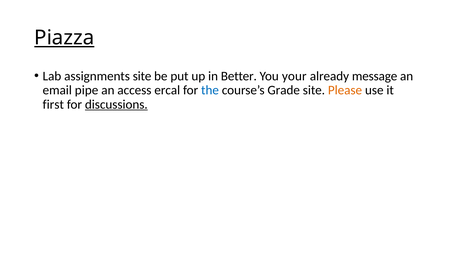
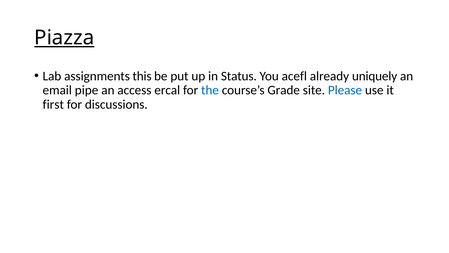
assignments site: site -> this
Better: Better -> Status
your: your -> acefl
message: message -> uniquely
Please colour: orange -> blue
discussions underline: present -> none
